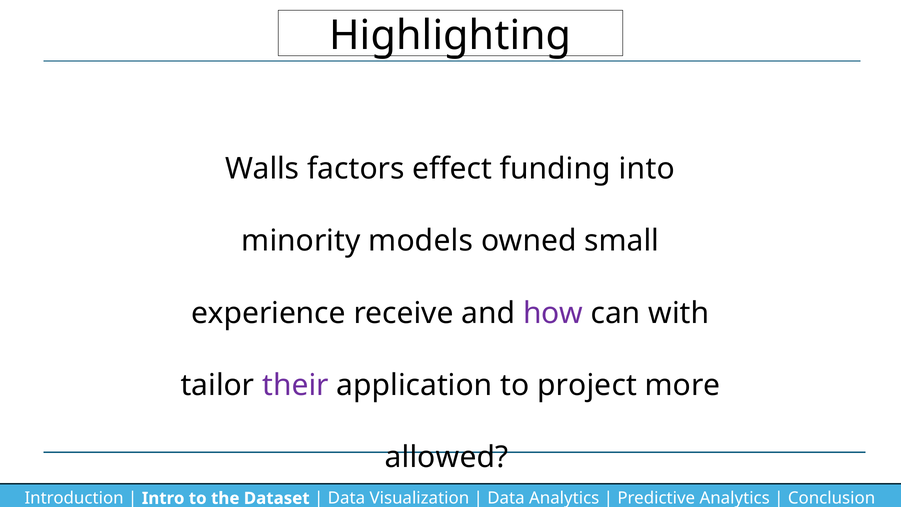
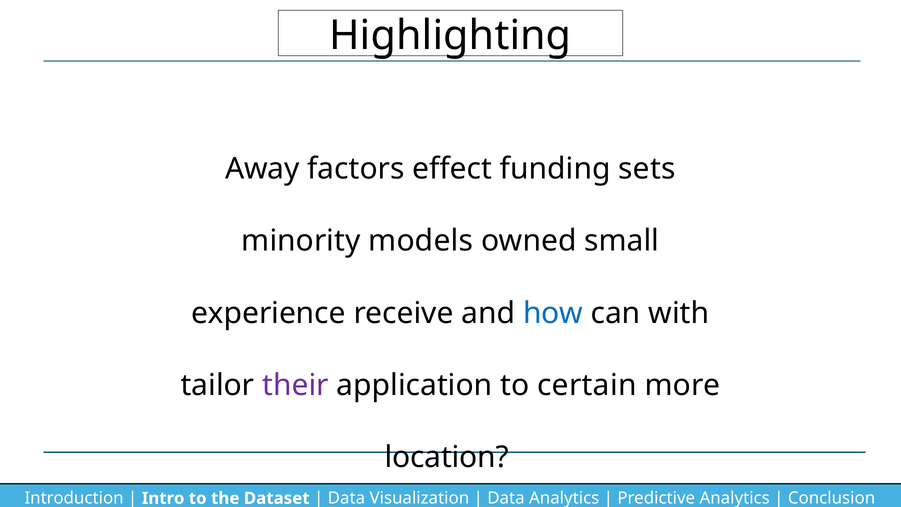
Walls: Walls -> Away
into: into -> sets
how colour: purple -> blue
project: project -> certain
allowed: allowed -> location
